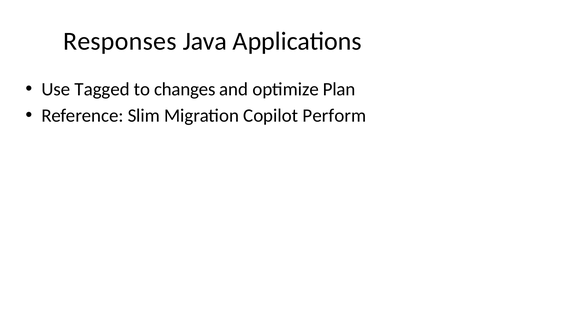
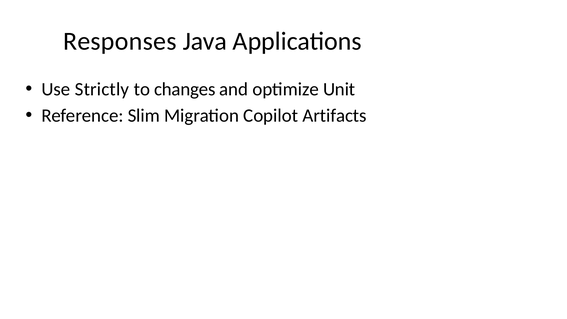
Tagged: Tagged -> Strictly
Plan: Plan -> Unit
Perform: Perform -> Artifacts
